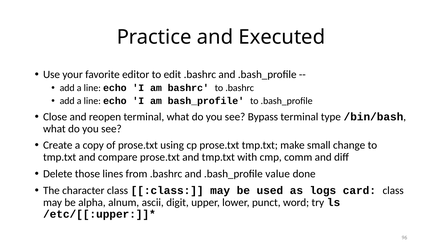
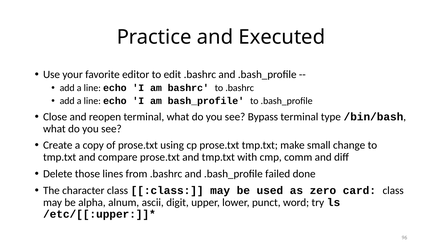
value: value -> failed
logs: logs -> zero
